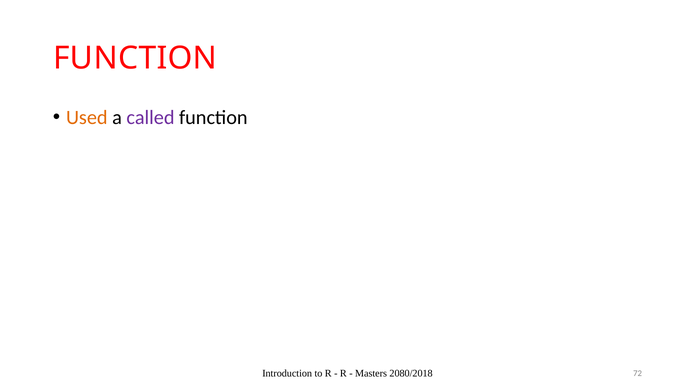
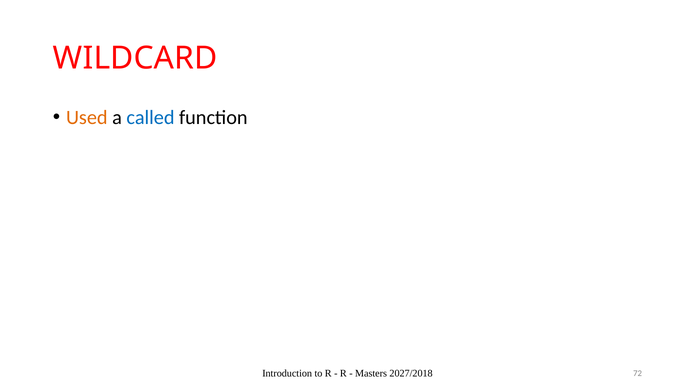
FUNCTION at (135, 58): FUNCTION -> WILDCARD
called colour: purple -> blue
2080/2018: 2080/2018 -> 2027/2018
